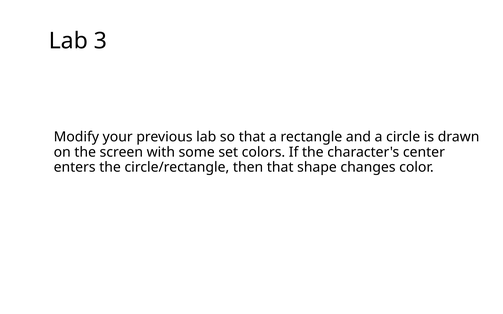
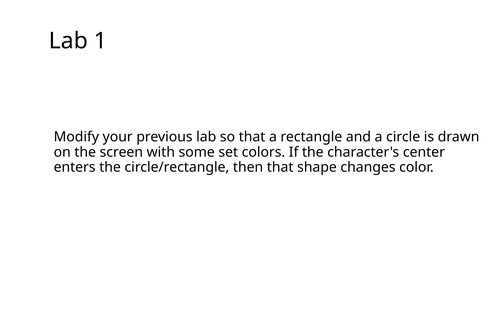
3: 3 -> 1
